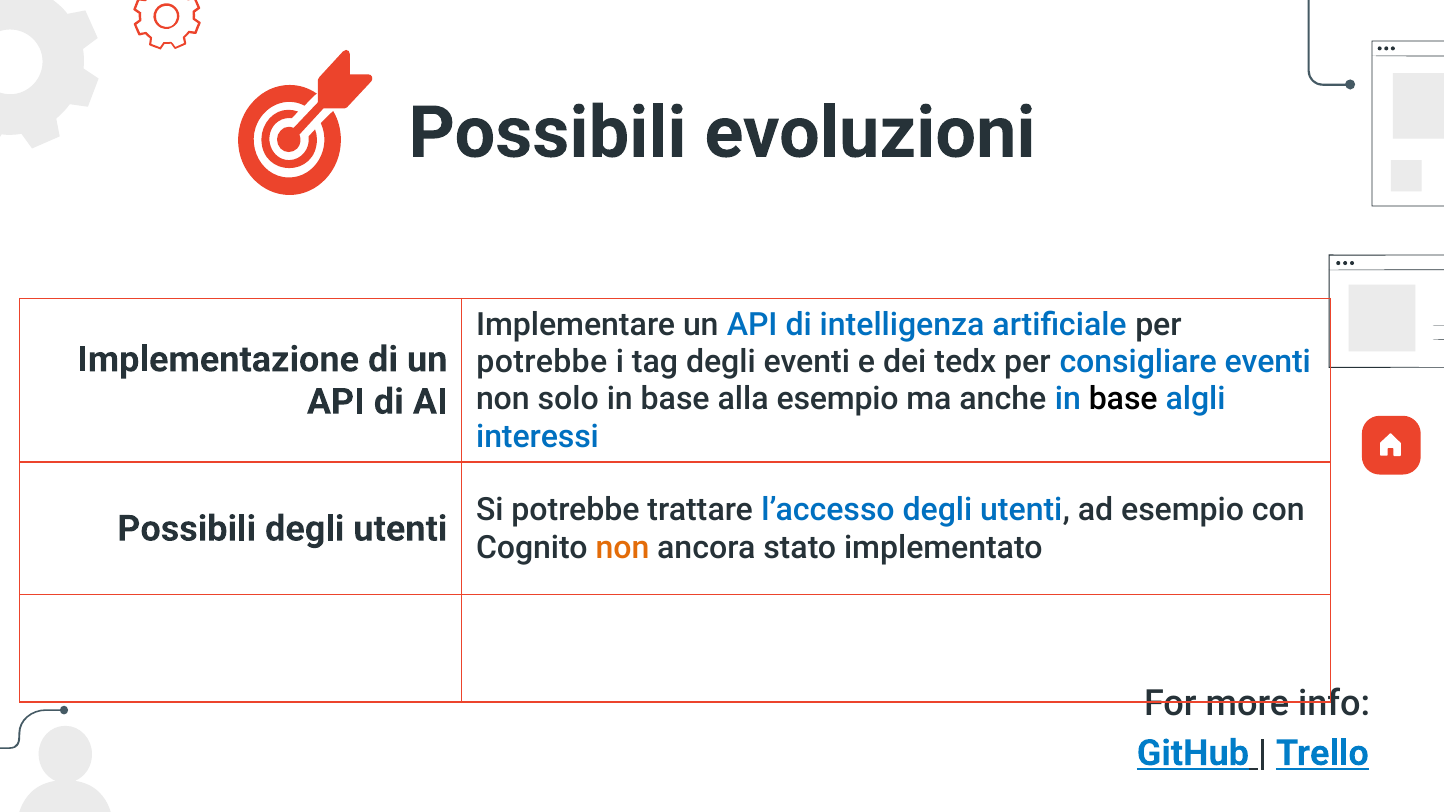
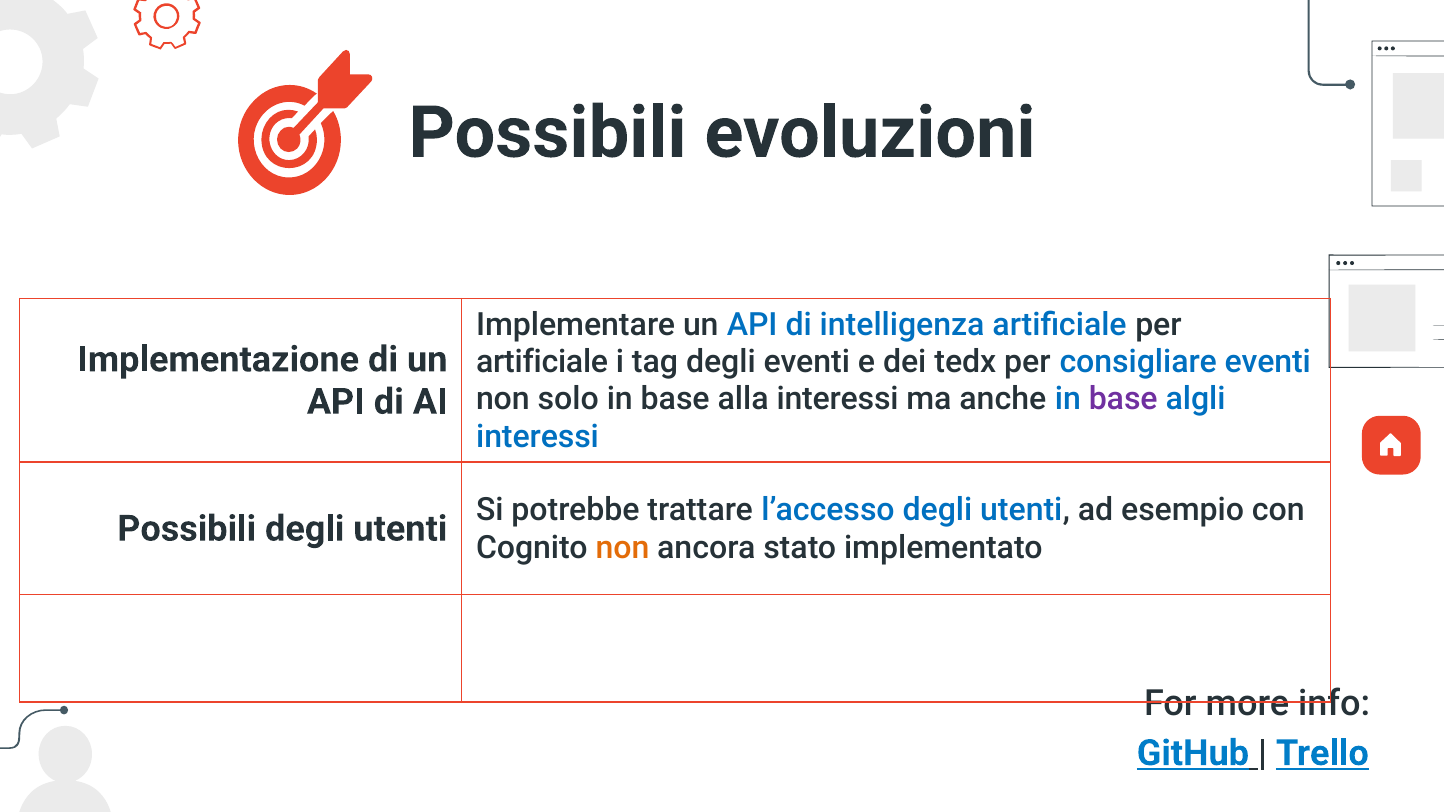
potrebbe at (542, 362): potrebbe -> artificiale
alla esempio: esempio -> interessi
base at (1123, 399) colour: black -> purple
